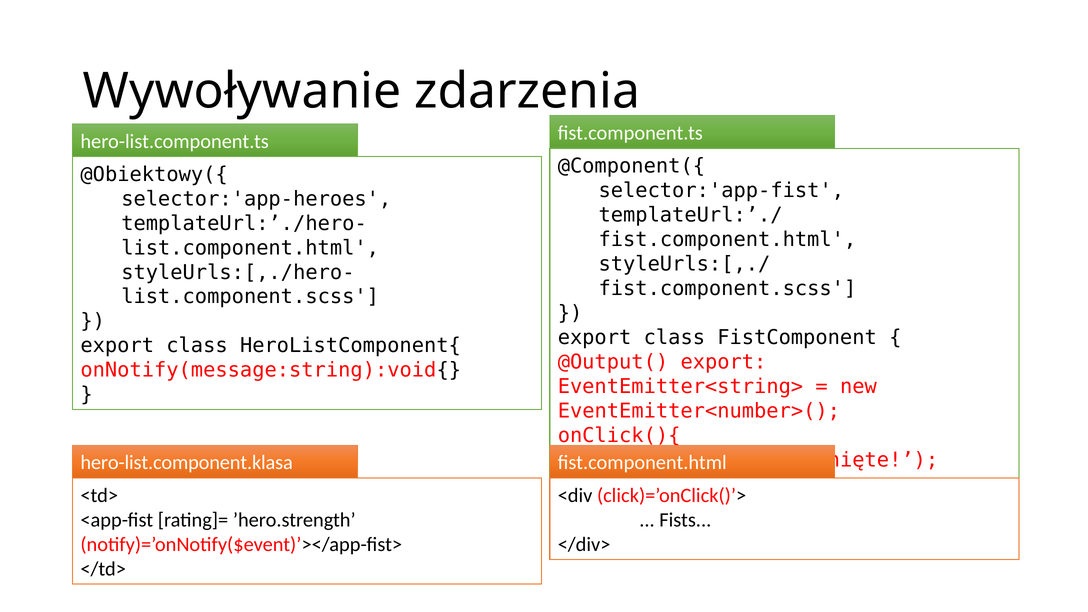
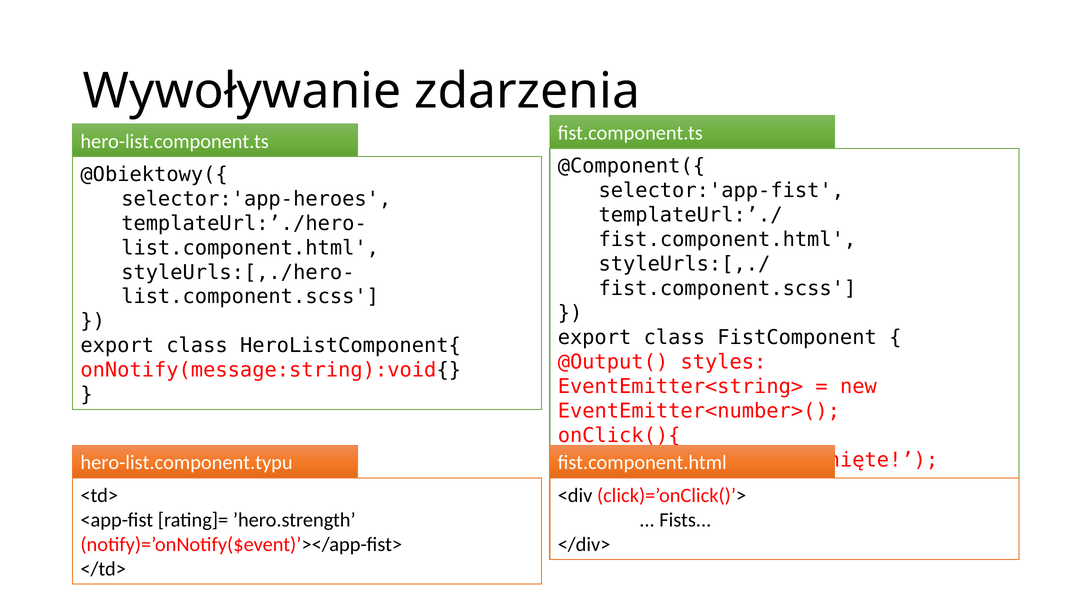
@Output( export: export -> styles
hero-list.component.klasa: hero-list.component.klasa -> hero-list.component.typu
